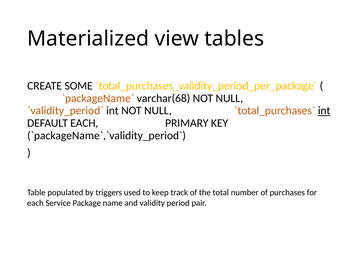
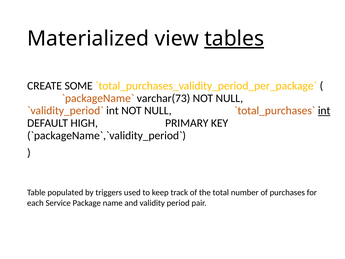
tables underline: none -> present
varchar(68: varchar(68 -> varchar(73
DEFAULT EACH: EACH -> HIGH
